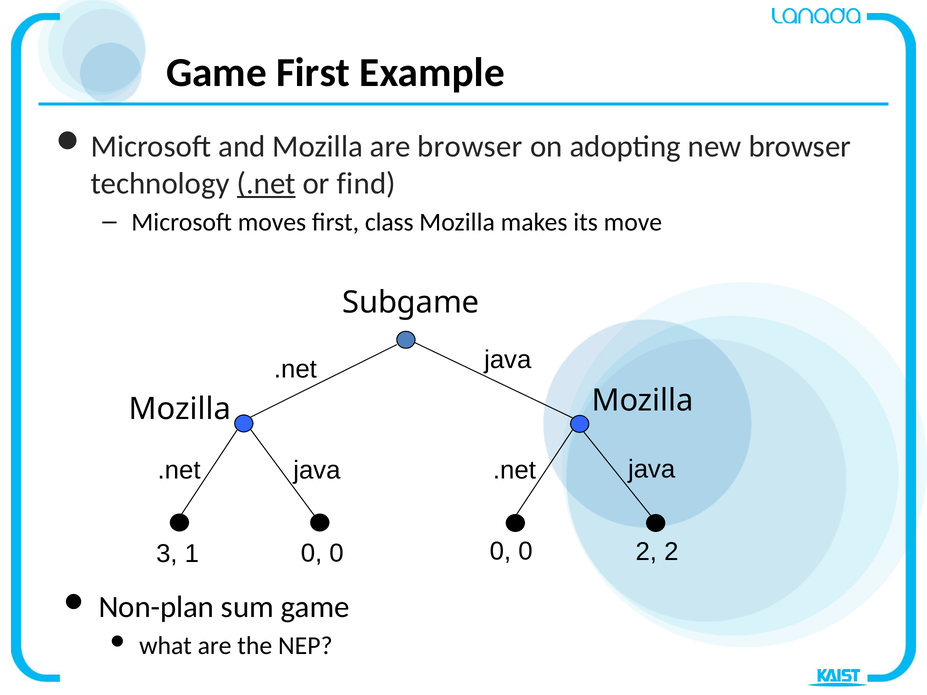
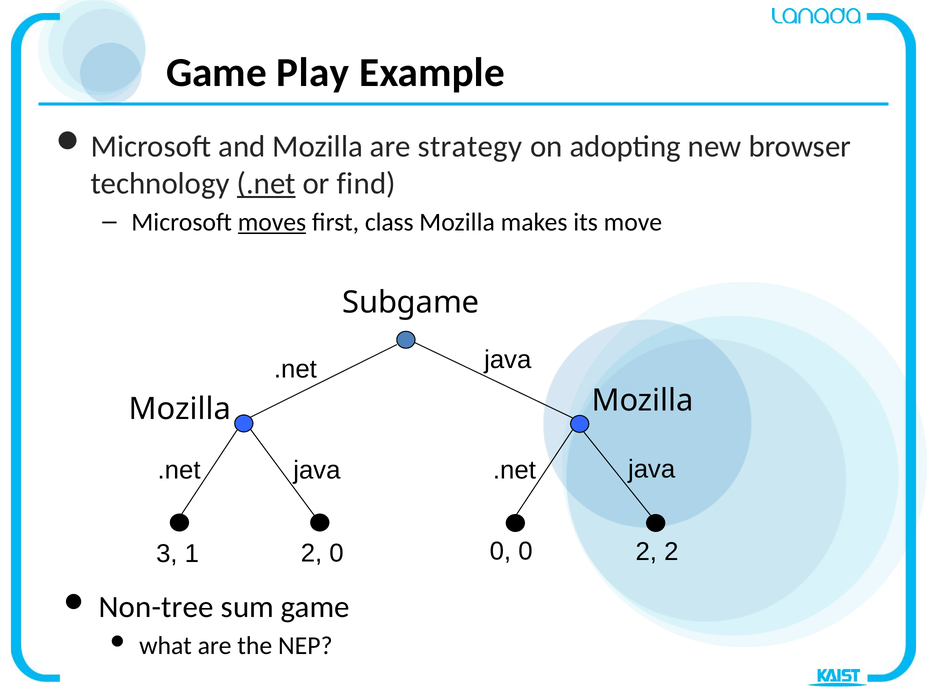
Game First: First -> Play
are browser: browser -> strategy
moves underline: none -> present
1 0: 0 -> 2
Non-plan: Non-plan -> Non-tree
